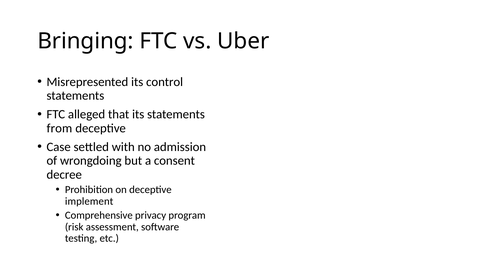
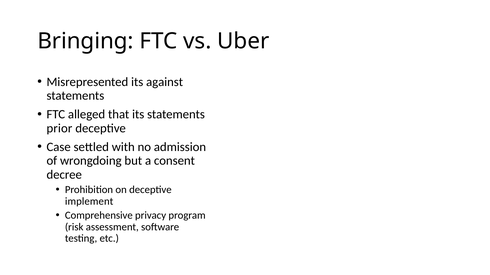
control: control -> against
from: from -> prior
